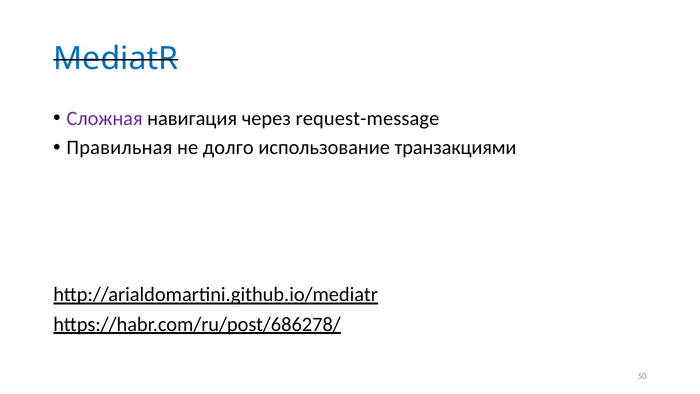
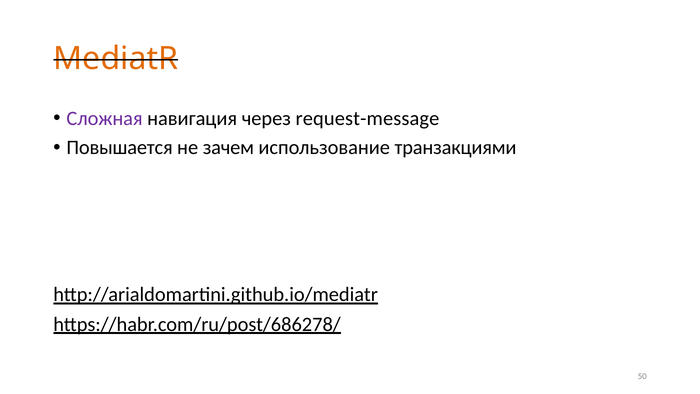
MediatR colour: blue -> orange
Правильная: Правильная -> Повышается
долго: долго -> зачем
